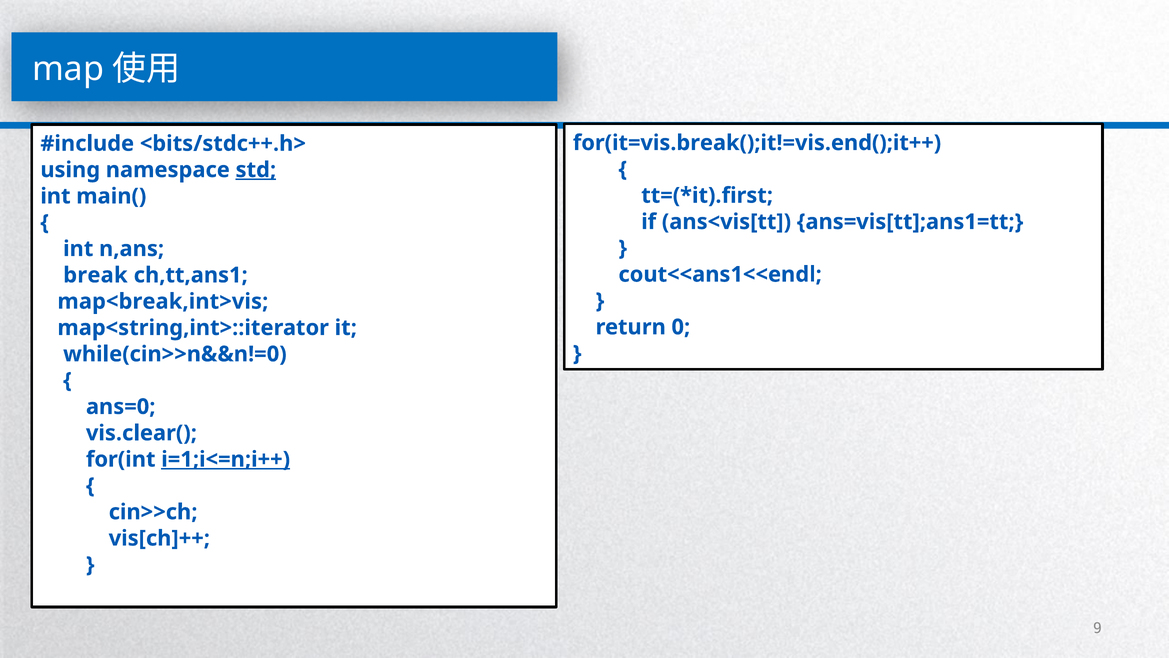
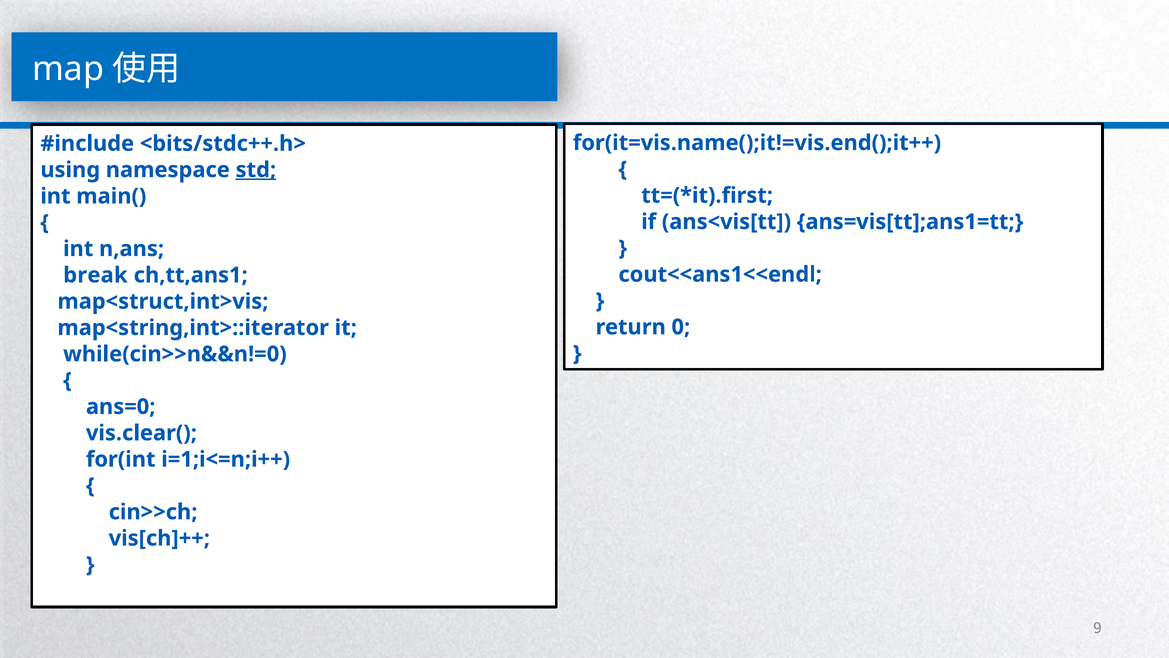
for(it=vis.break();it!=vis.end();it++: for(it=vis.break();it!=vis.end();it++ -> for(it=vis.name();it!=vis.end();it++
map<break,int>vis: map<break,int>vis -> map<struct,int>vis
i=1;i<=n;i++ underline: present -> none
